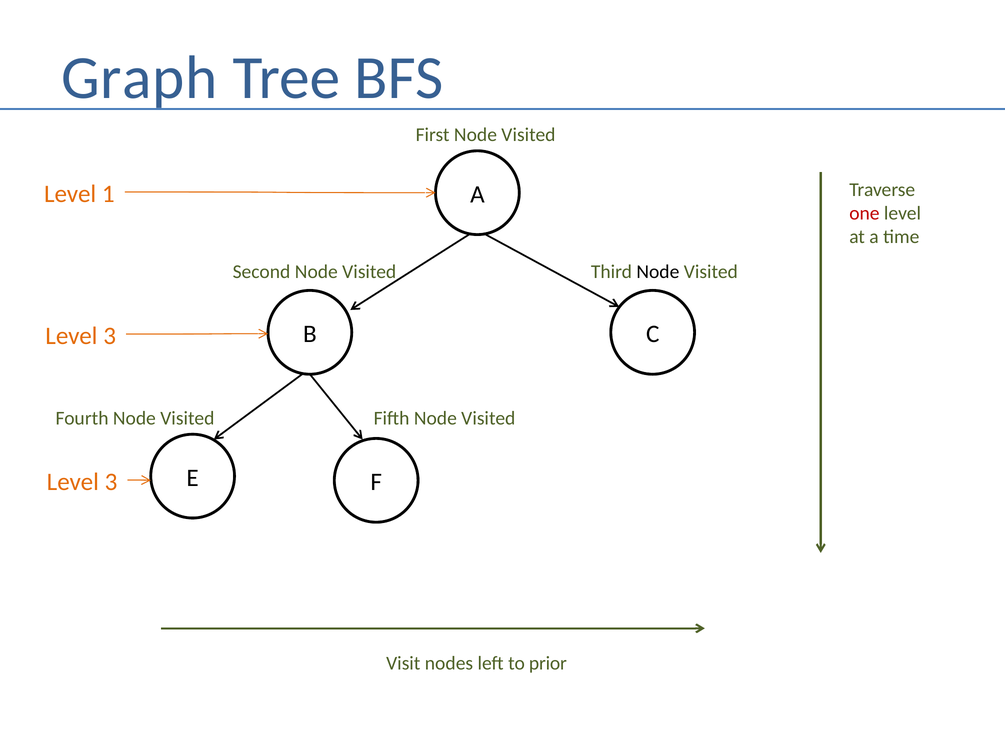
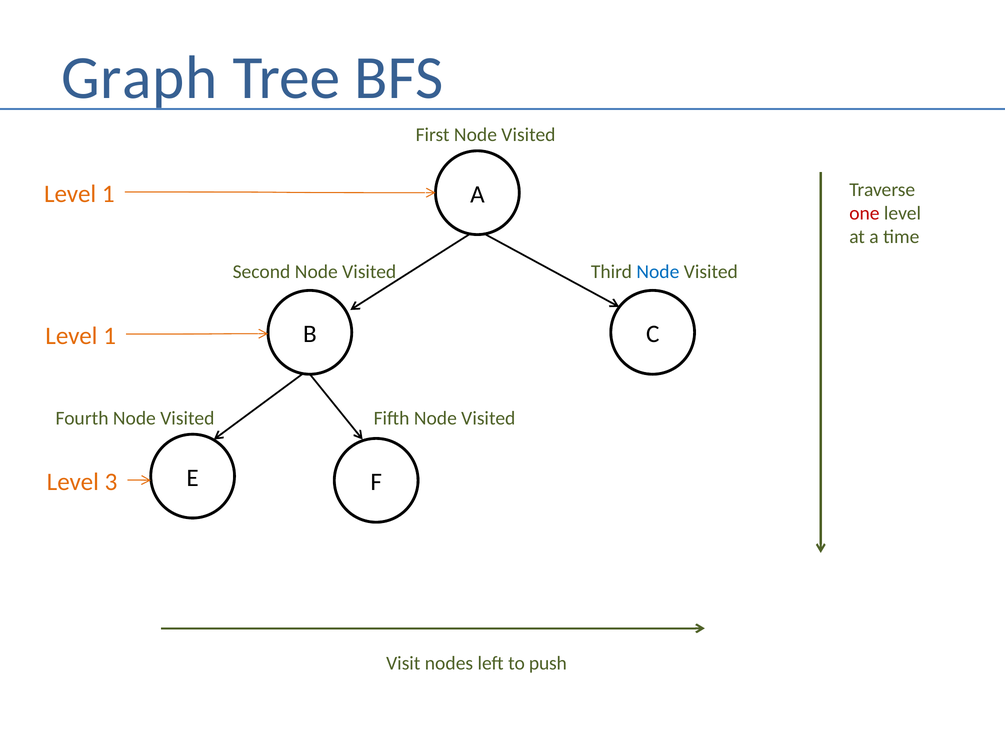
Node at (658, 272) colour: black -> blue
3 at (110, 336): 3 -> 1
prior: prior -> push
